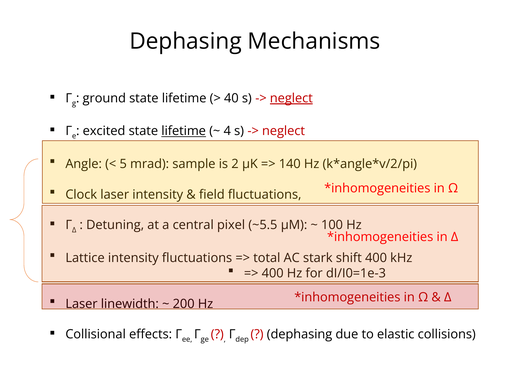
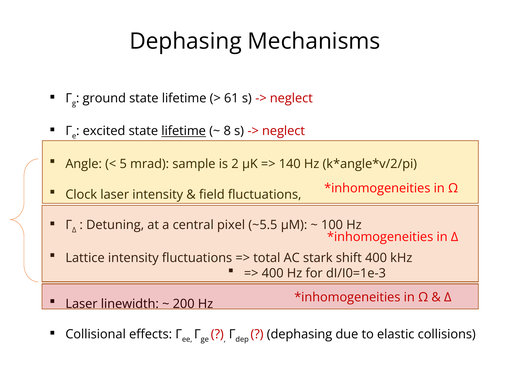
40: 40 -> 61
neglect at (291, 98) underline: present -> none
4: 4 -> 8
